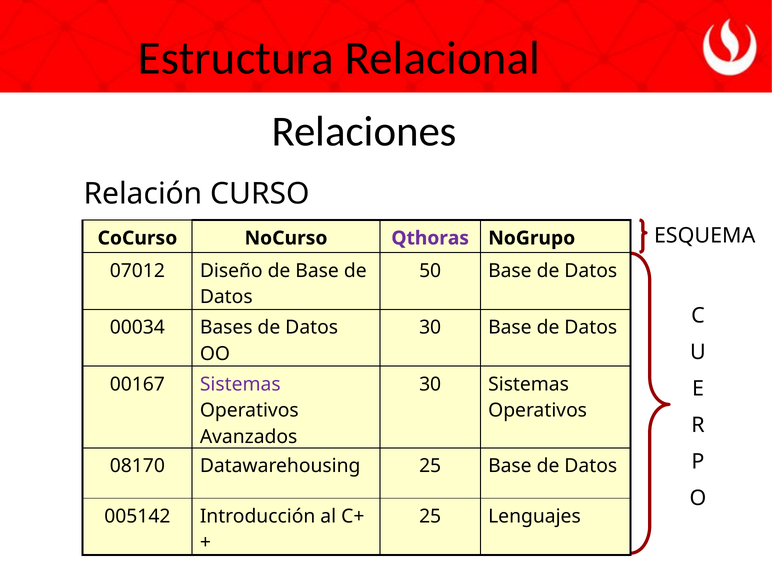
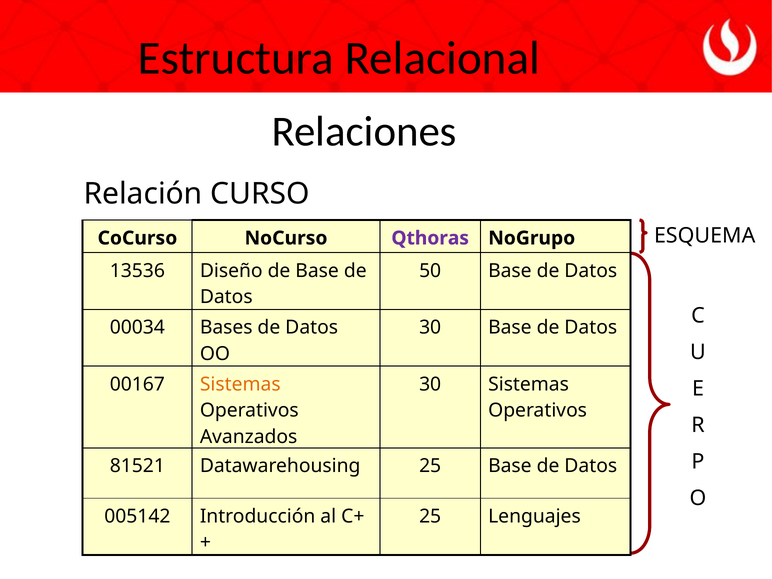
07012: 07012 -> 13536
Sistemas at (240, 384) colour: purple -> orange
08170: 08170 -> 81521
